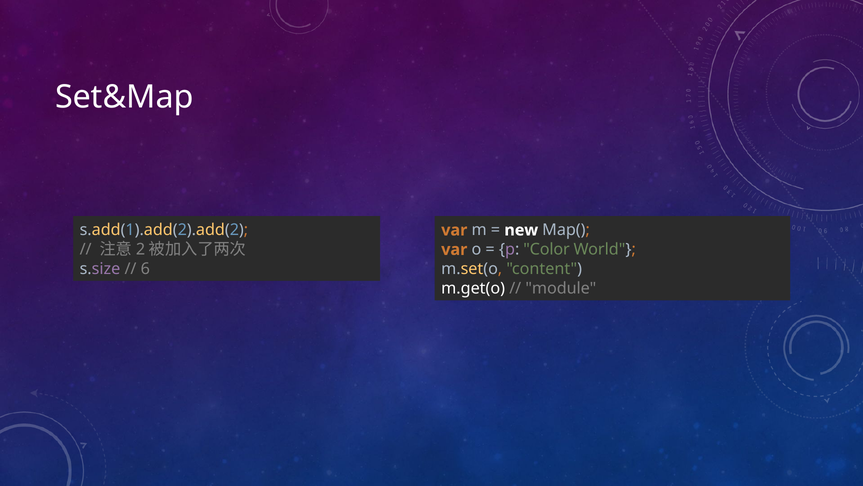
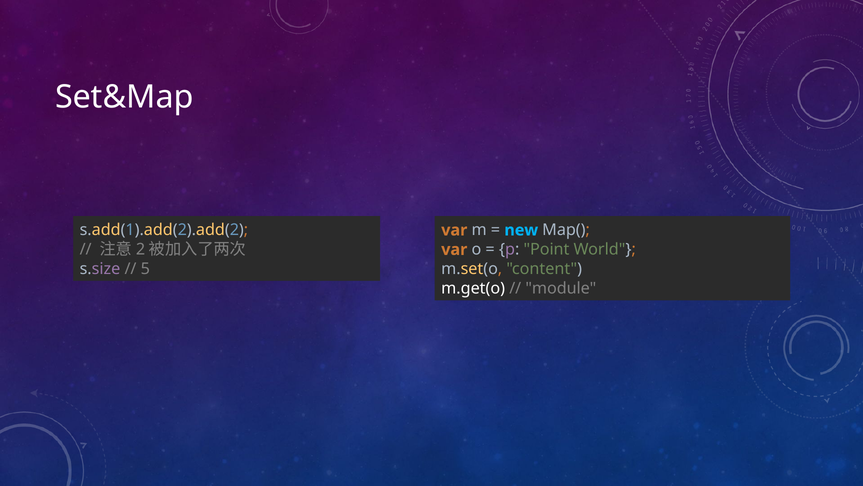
new colour: white -> light blue
Color: Color -> Point
6: 6 -> 5
